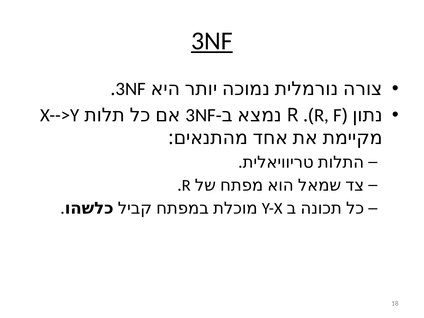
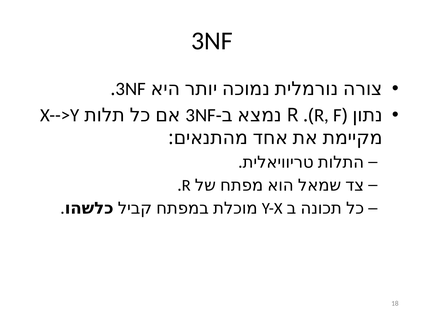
3NF at (212, 41) underline: present -> none
